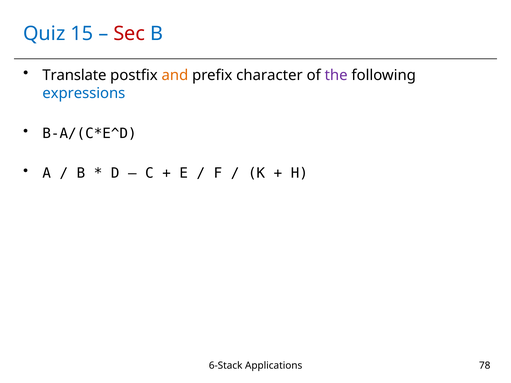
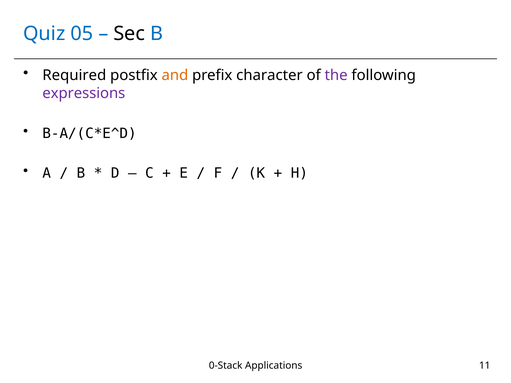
15: 15 -> 05
Sec colour: red -> black
Translate: Translate -> Required
expressions colour: blue -> purple
6-Stack: 6-Stack -> 0-Stack
78: 78 -> 11
